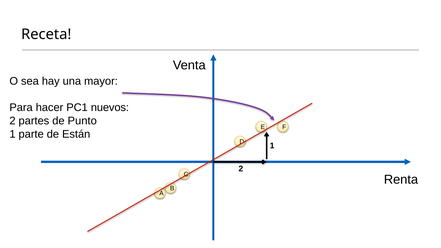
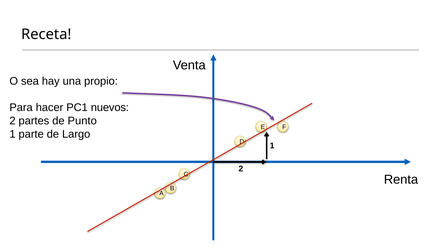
mayor: mayor -> propio
Están: Están -> Largo
